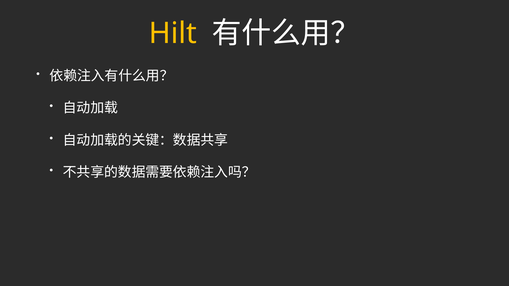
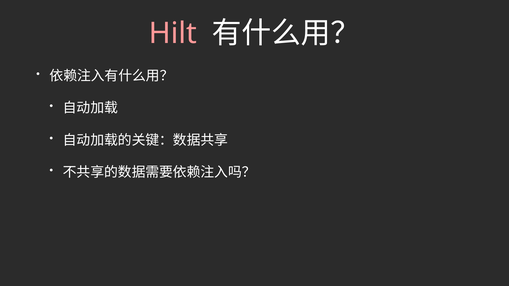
Hilt colour: yellow -> pink
